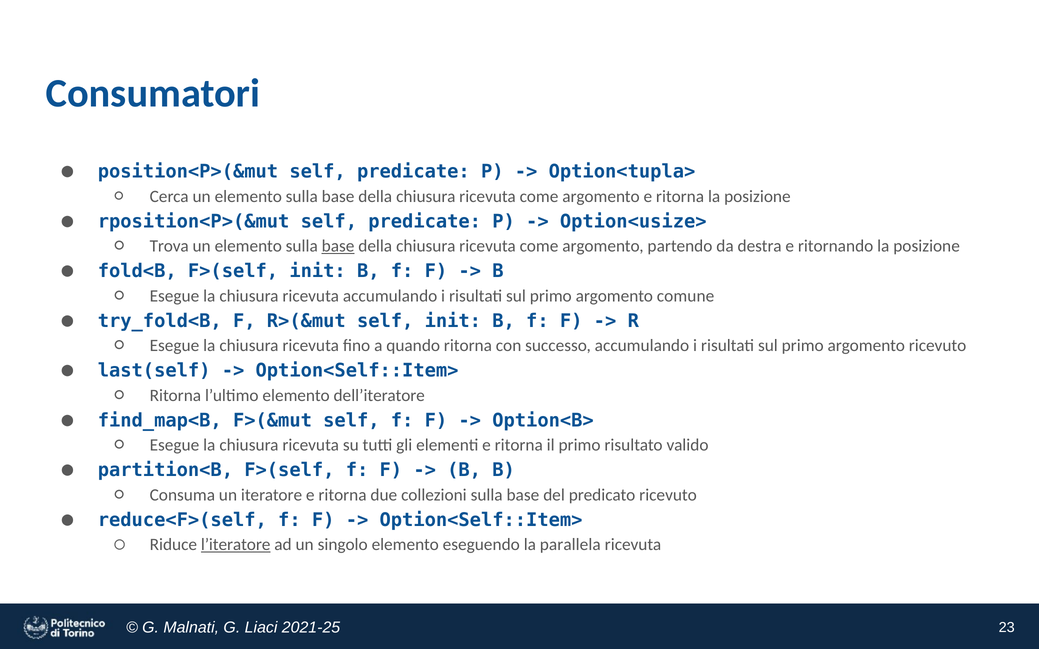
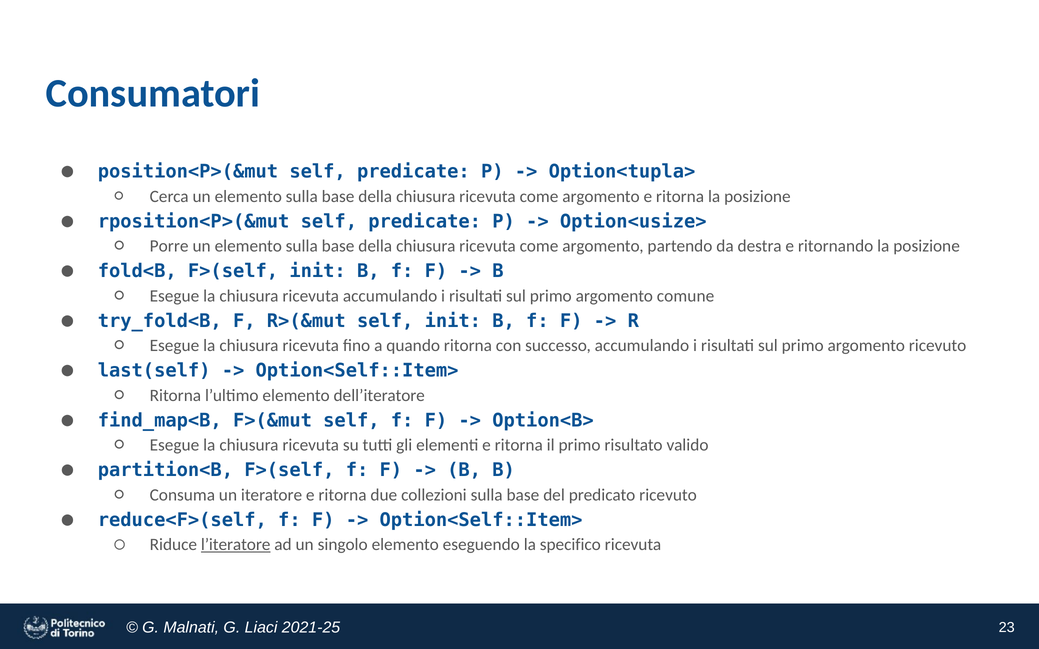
Trova: Trova -> Porre
base at (338, 246) underline: present -> none
parallela: parallela -> specifico
